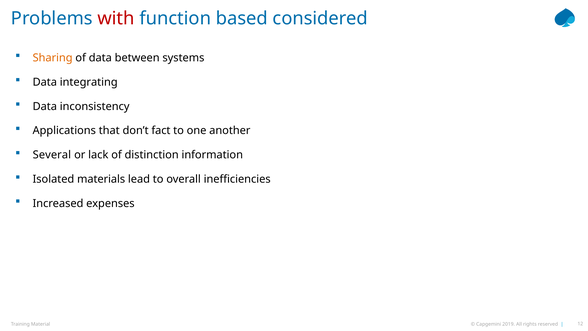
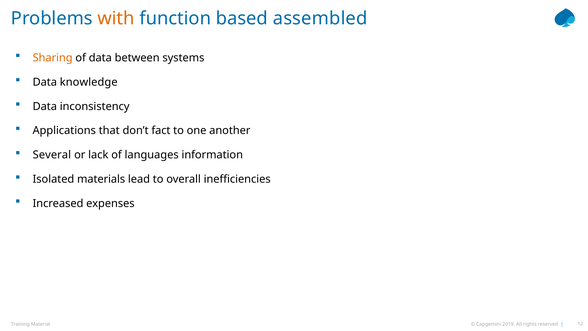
with colour: red -> orange
considered: considered -> assembled
integrating: integrating -> knowledge
distinction: distinction -> languages
